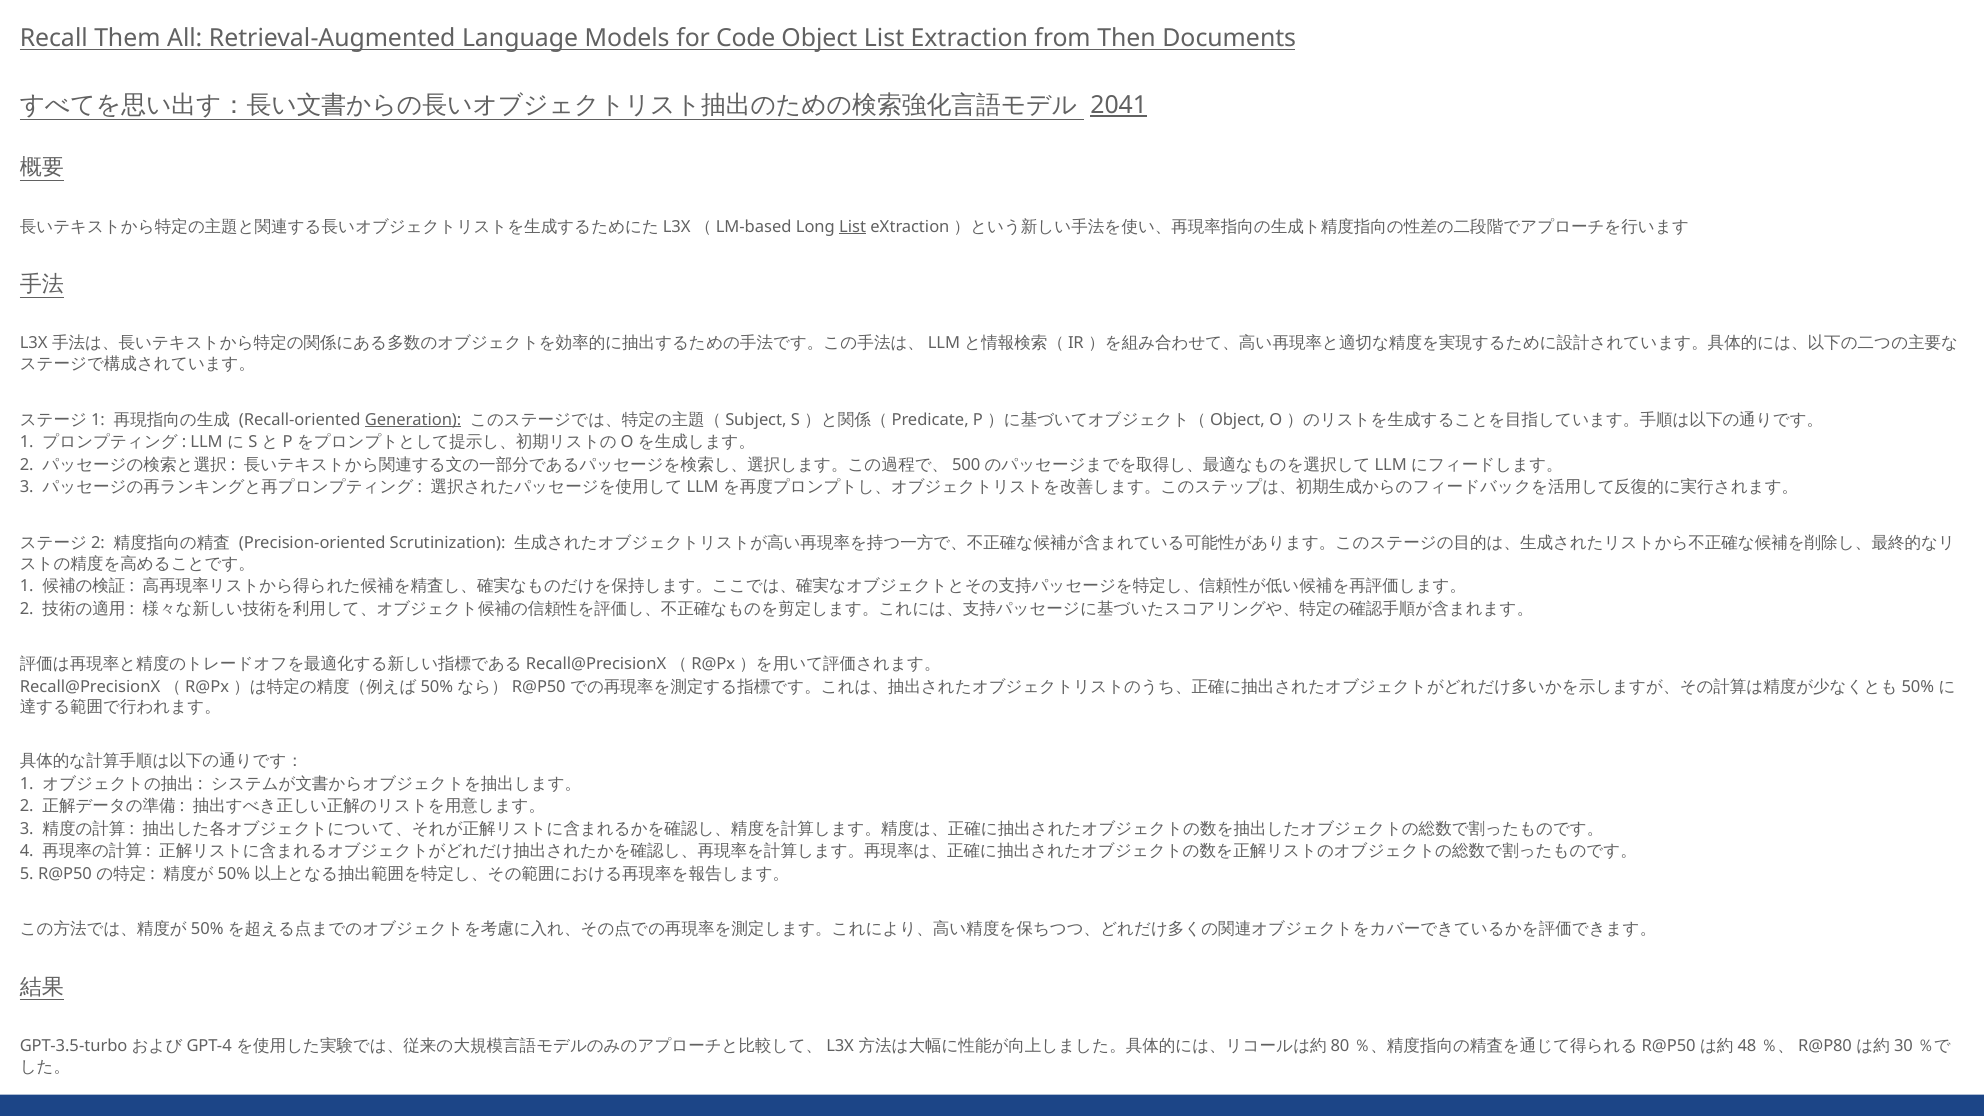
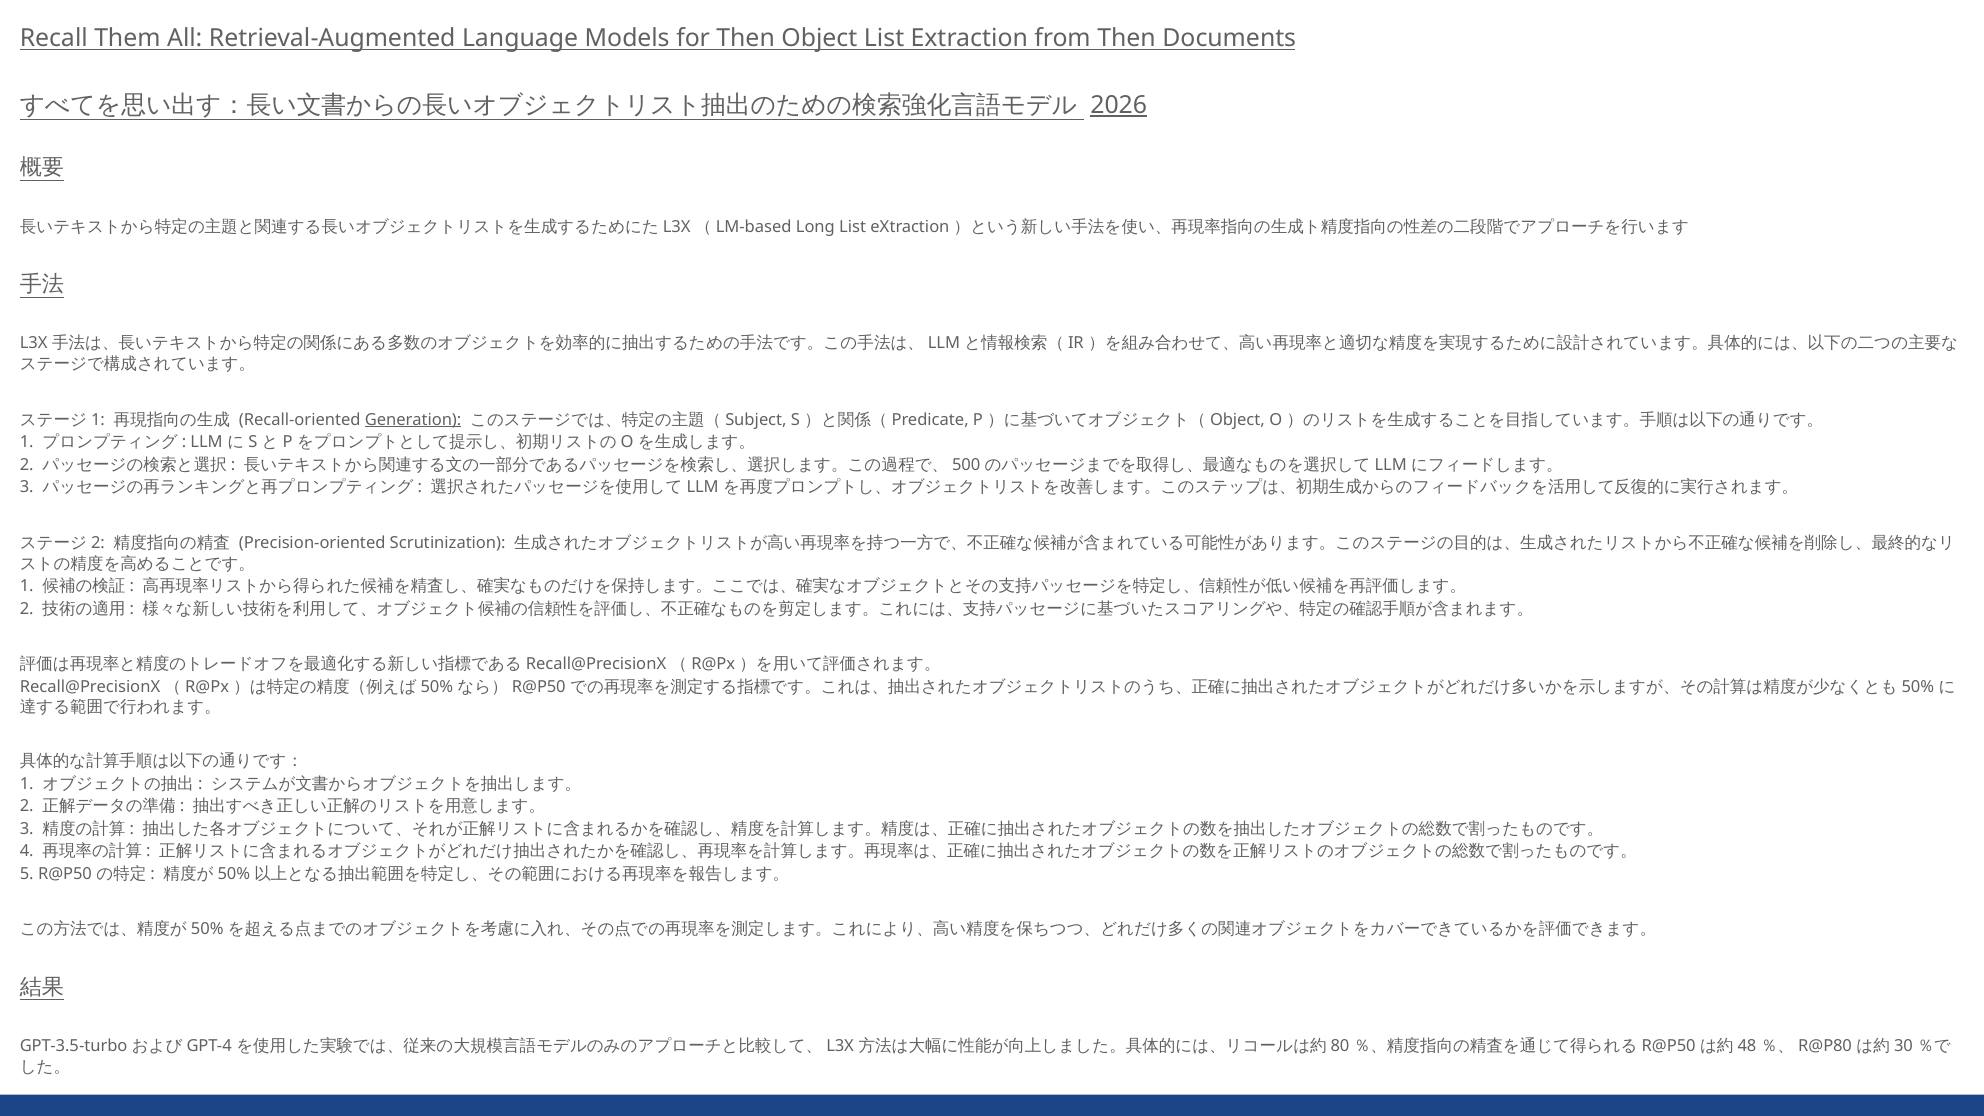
for Code: Code -> Then
2041: 2041 -> 2026
List at (853, 227) underline: present -> none
